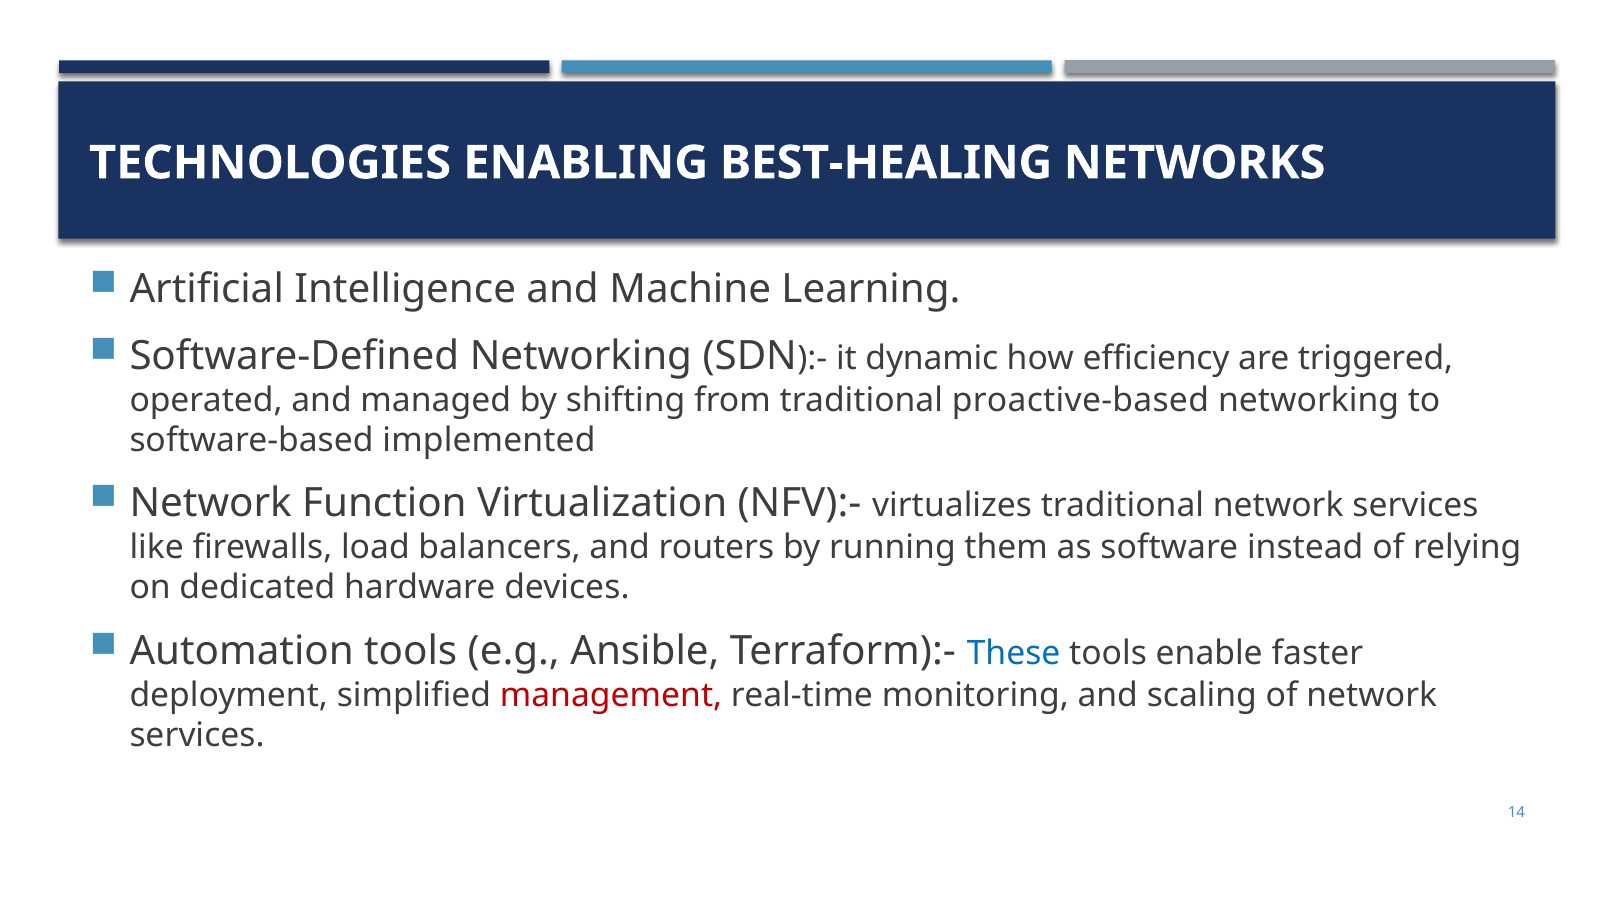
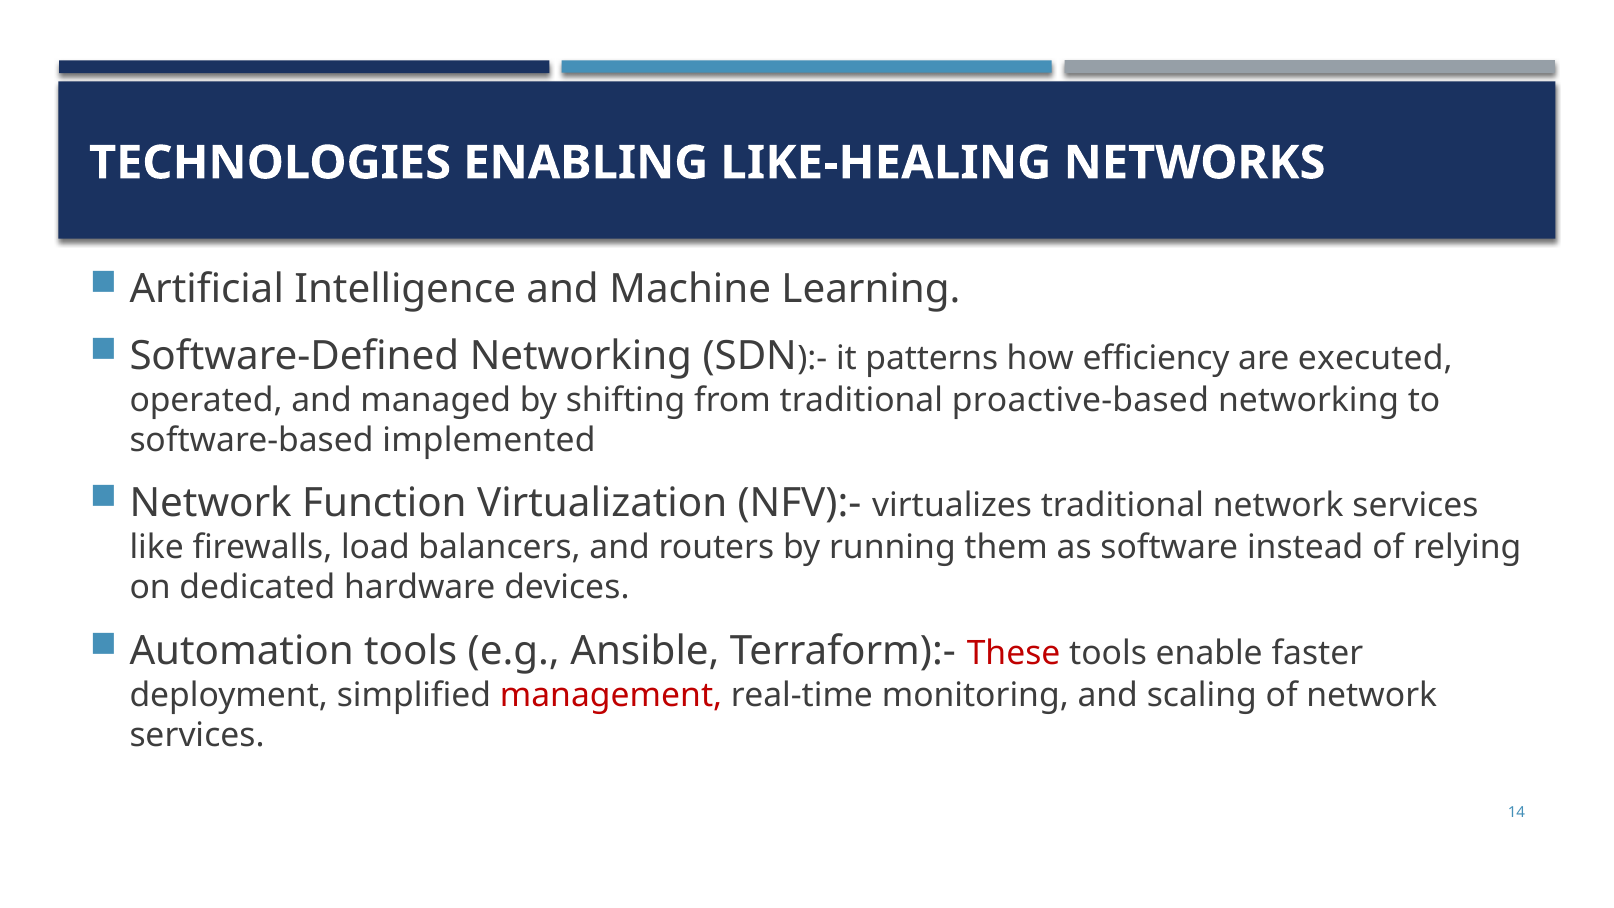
BEST-HEALING: BEST-HEALING -> LIKE-HEALING
dynamic: dynamic -> patterns
triggered: triggered -> executed
These colour: blue -> red
